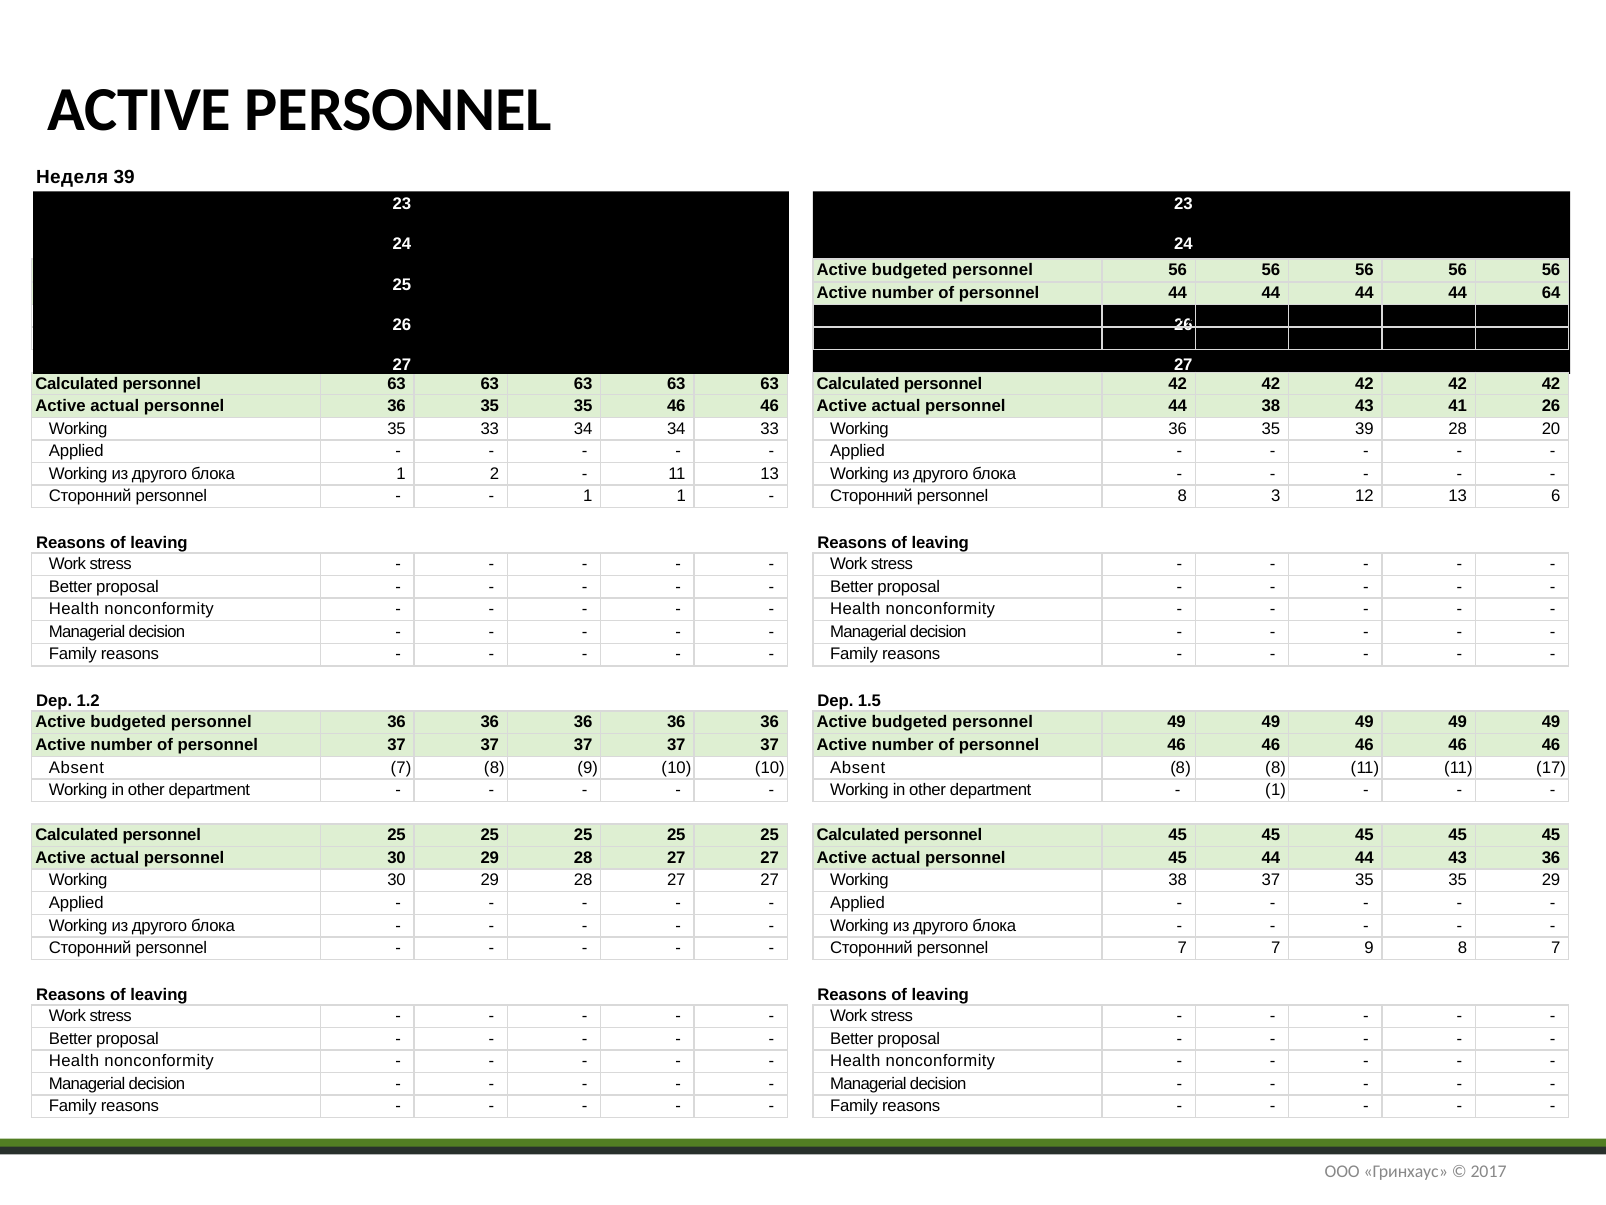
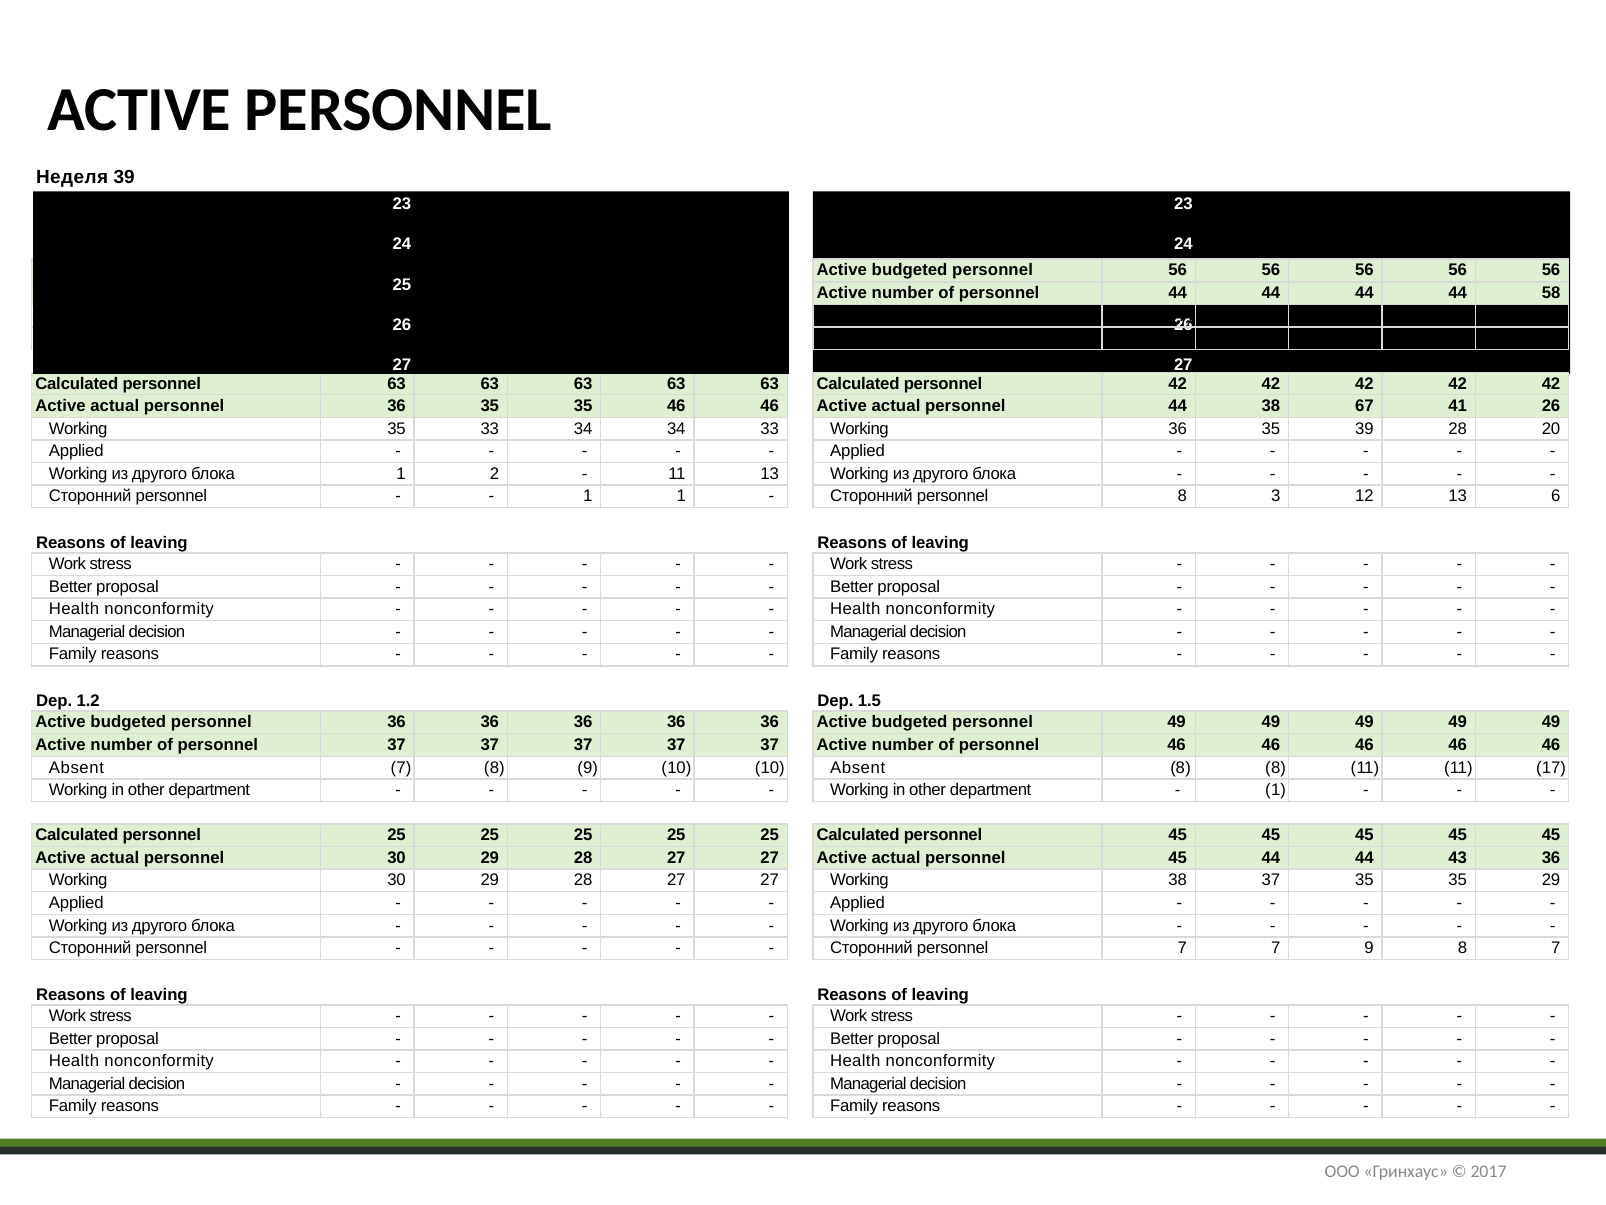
64: 64 -> 58
38 43: 43 -> 67
